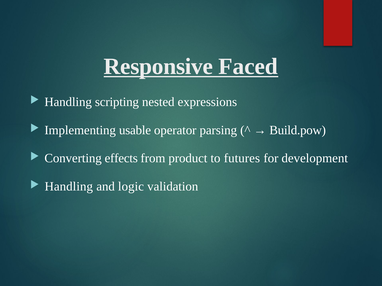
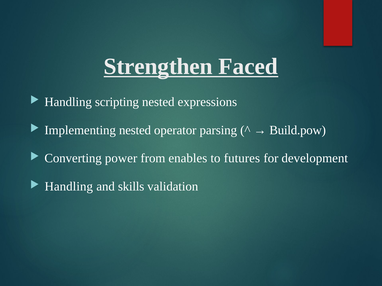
Responsive: Responsive -> Strengthen
Implementing usable: usable -> nested
effects: effects -> power
product: product -> enables
logic: logic -> skills
